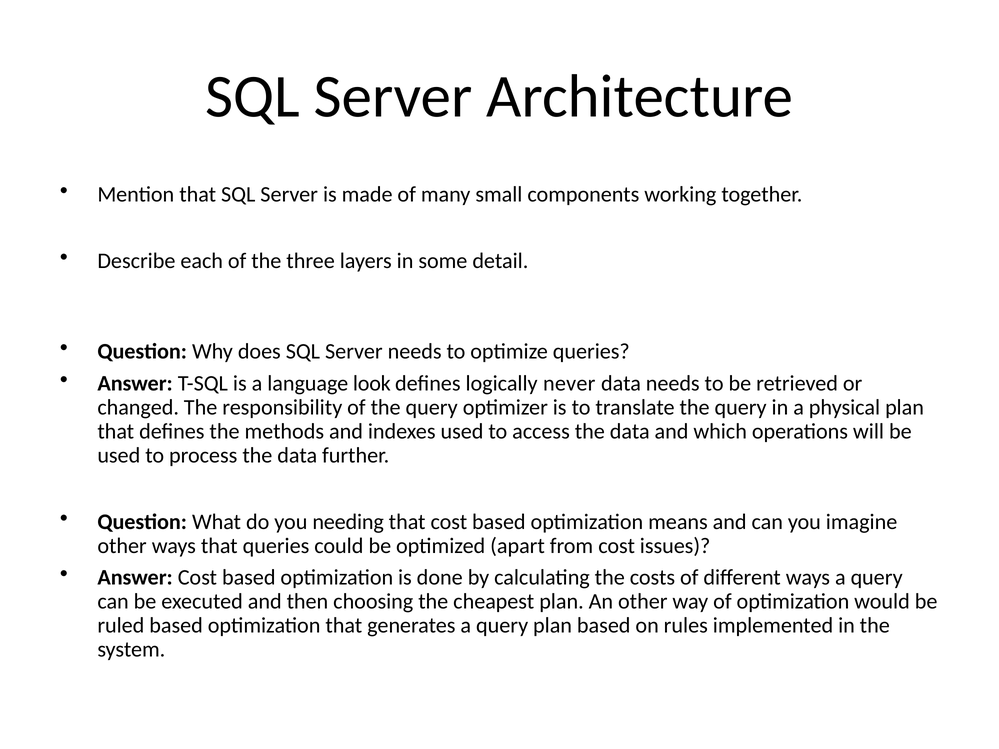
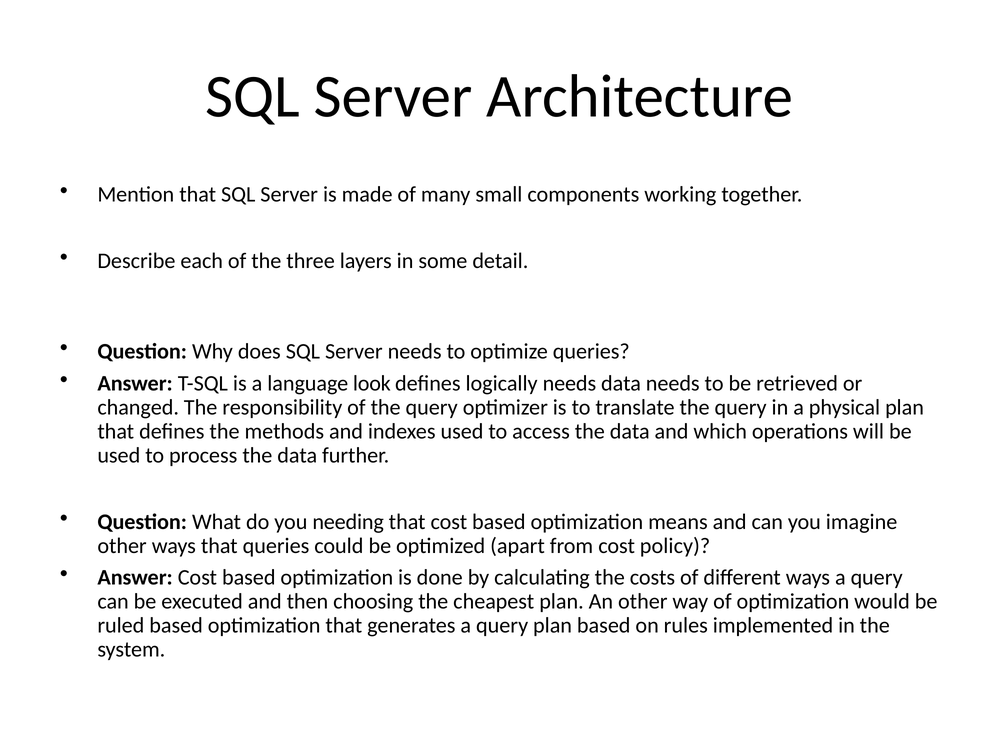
logically never: never -> needs
issues: issues -> policy
